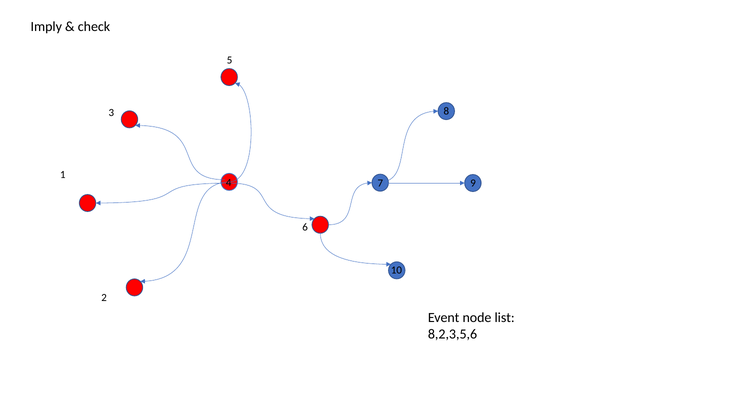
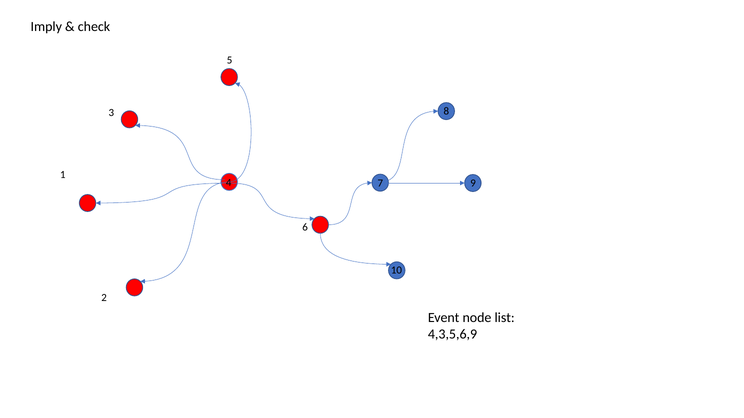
8,2,3,5,6: 8,2,3,5,6 -> 4,3,5,6,9
